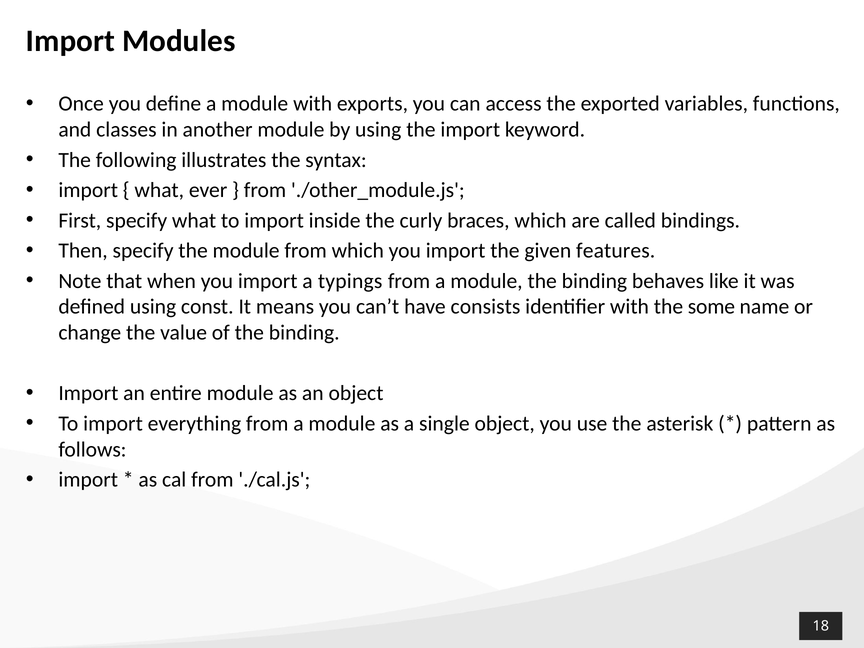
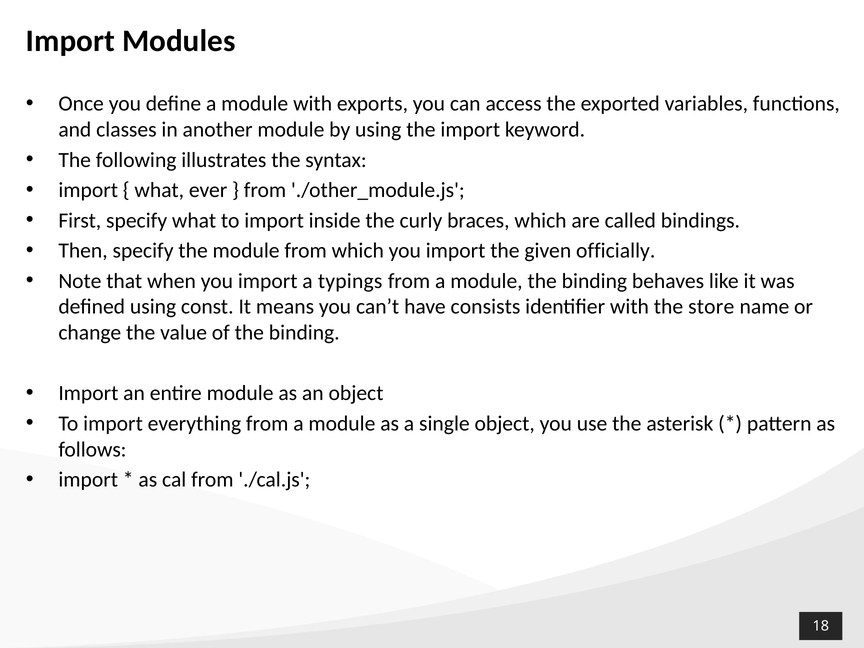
features: features -> officially
some: some -> store
